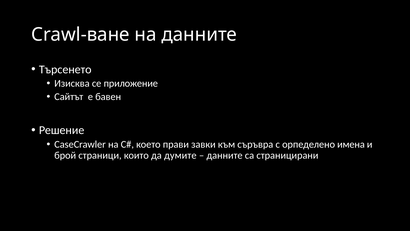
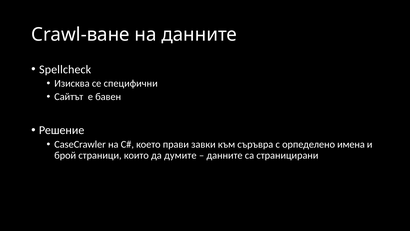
Търсенето: Търсенето -> Spellcheck
приложение: приложение -> специфични
